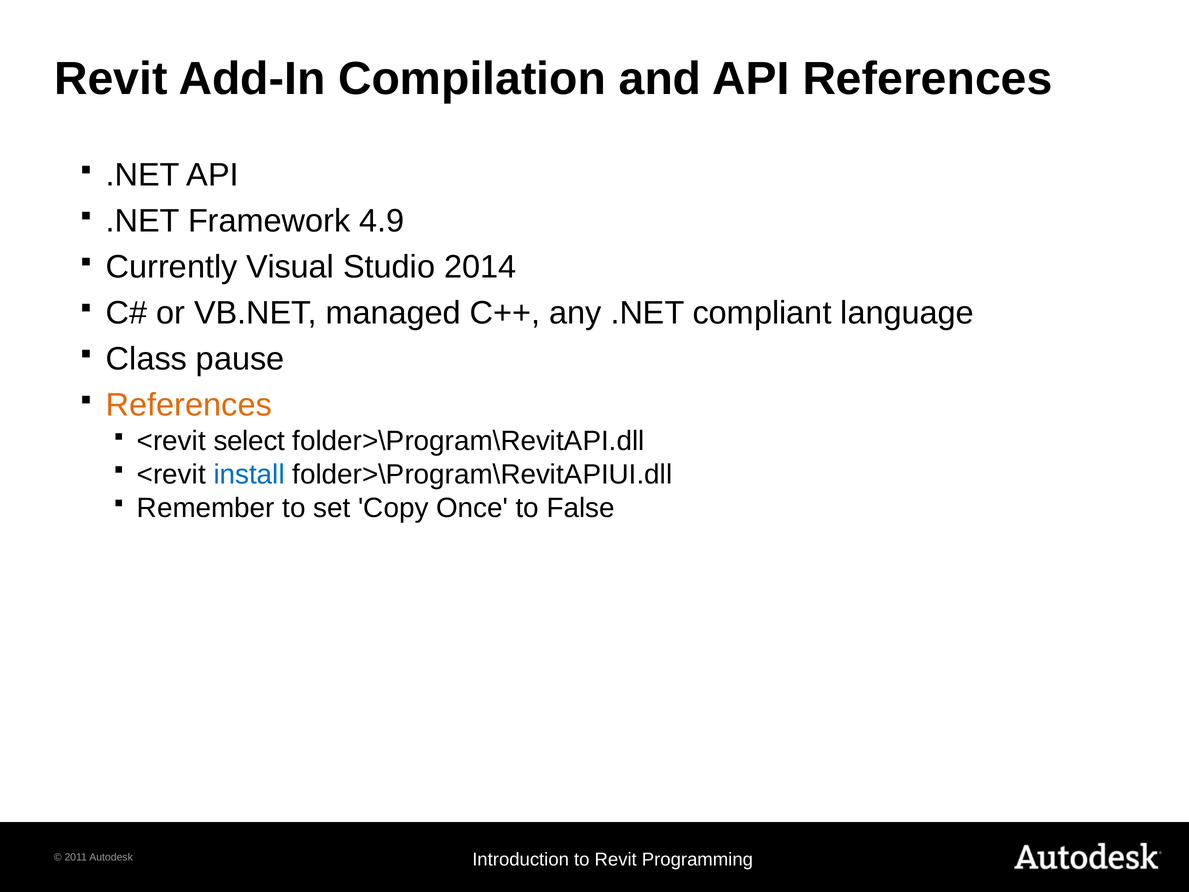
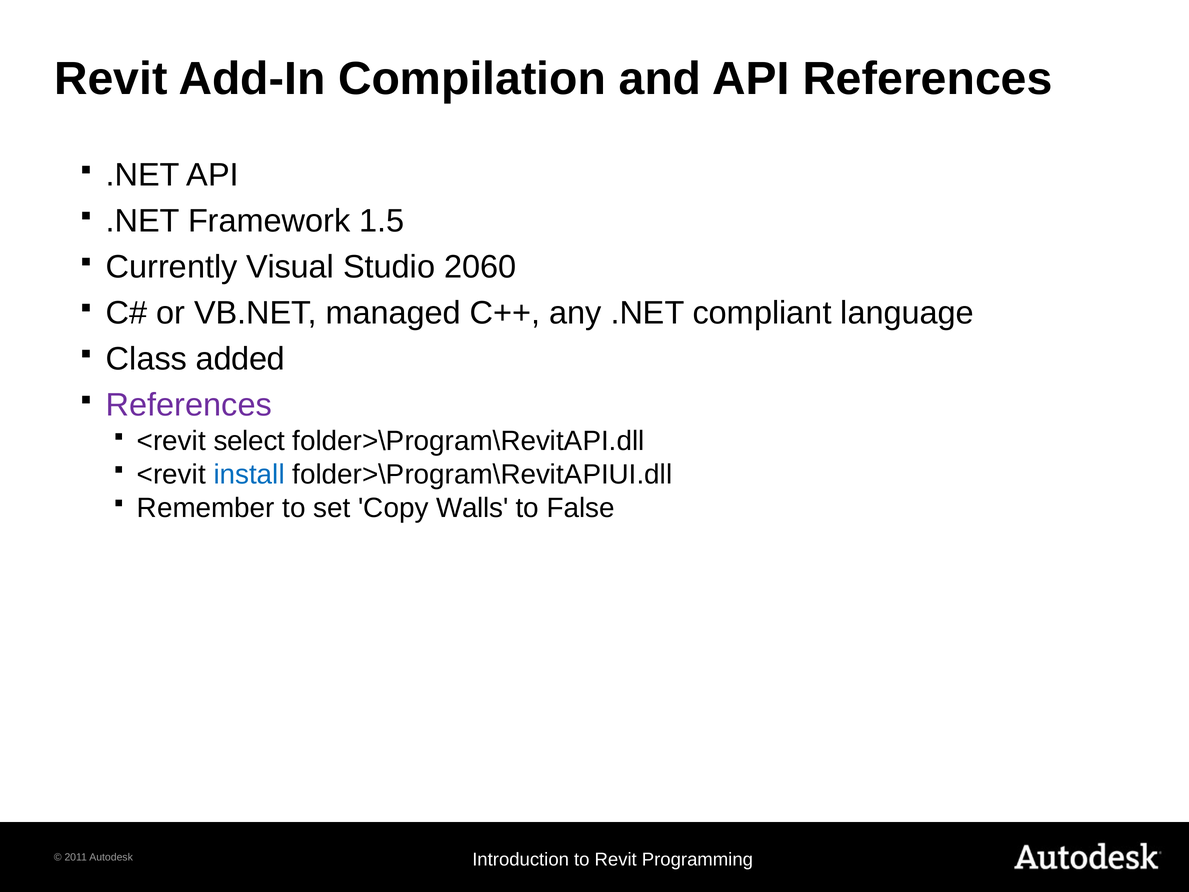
4.9: 4.9 -> 1.5
2014: 2014 -> 2060
pause: pause -> added
References at (189, 405) colour: orange -> purple
Once: Once -> Walls
